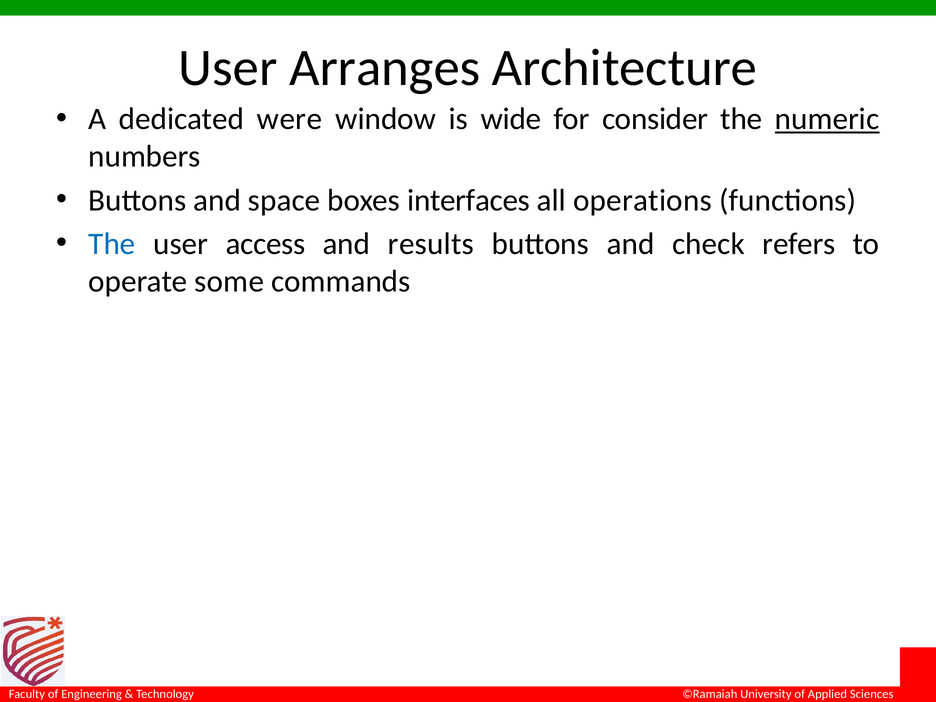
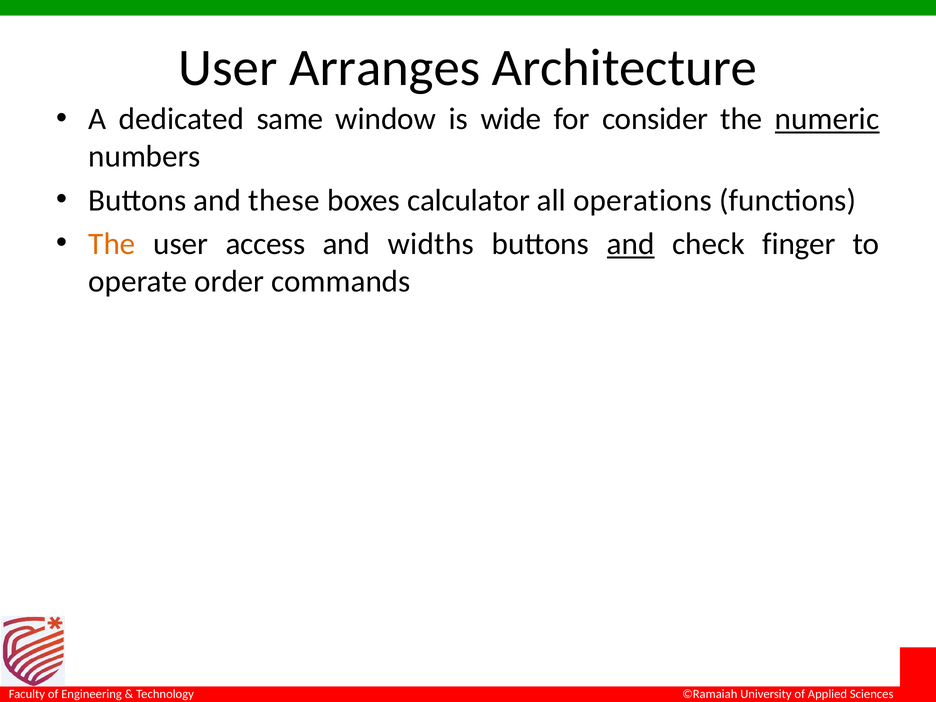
were: were -> same
space: space -> these
interfaces: interfaces -> calculator
The at (112, 244) colour: blue -> orange
results: results -> widths
and at (631, 244) underline: none -> present
refers: refers -> finger
some: some -> order
